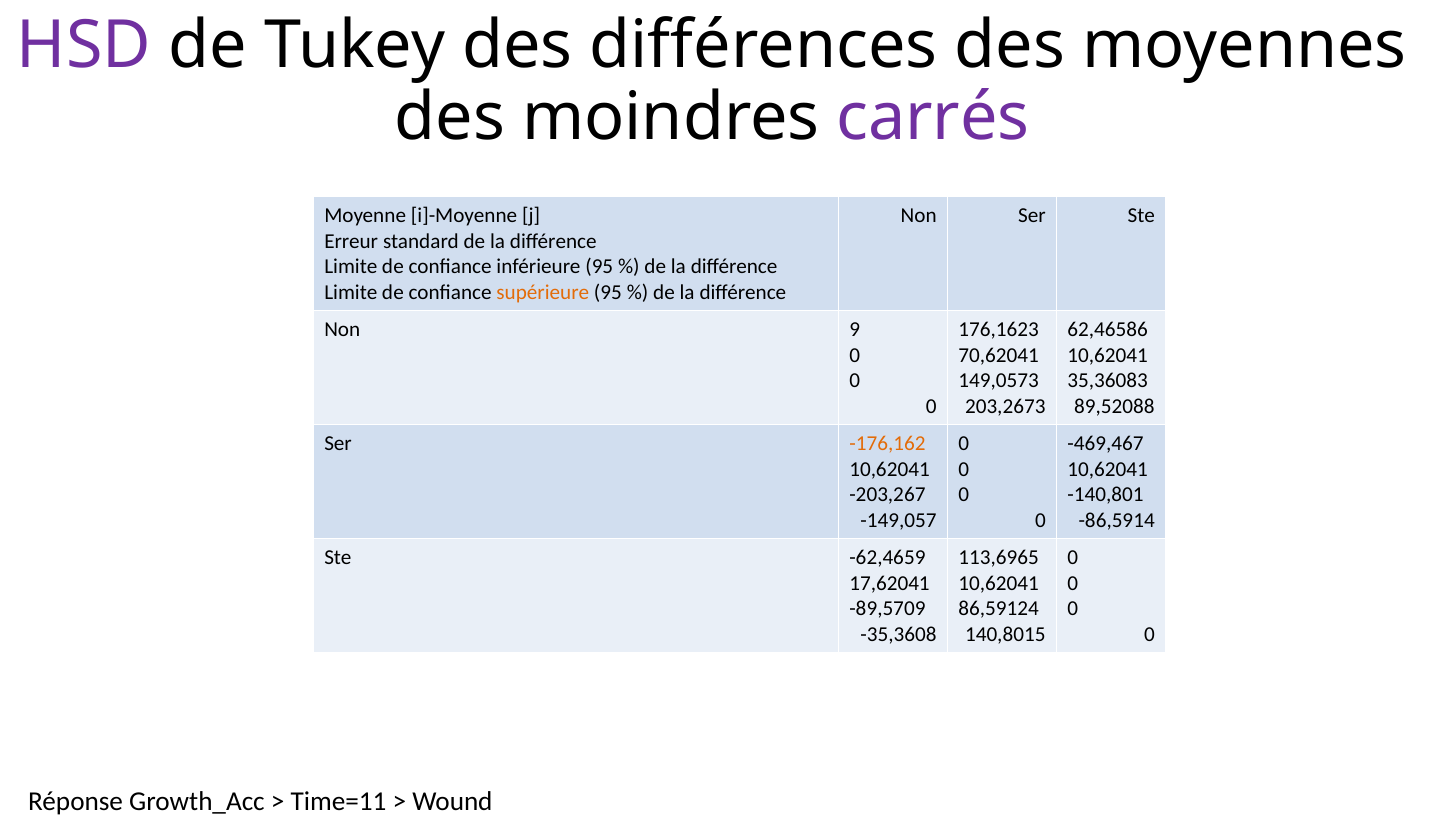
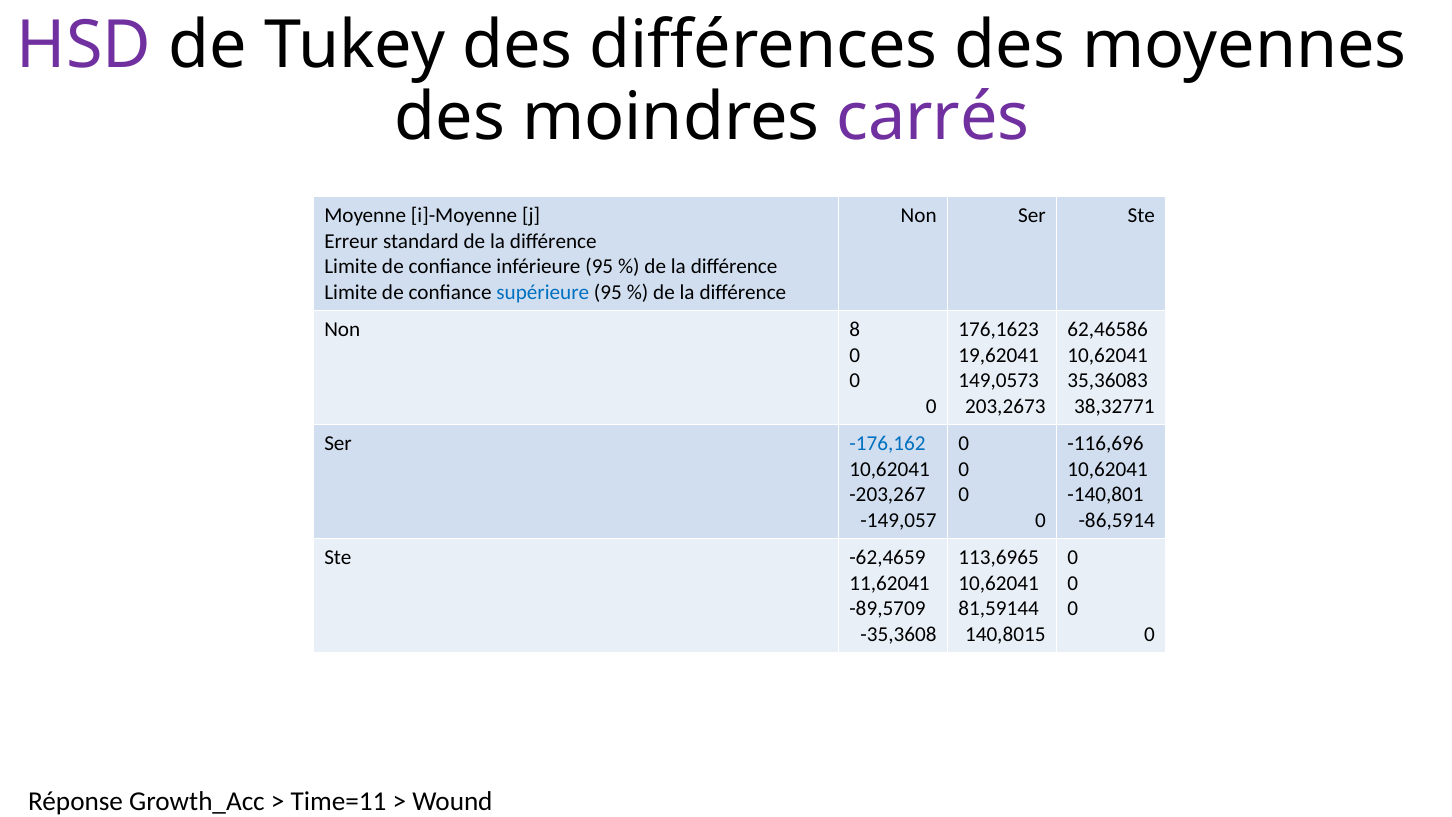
supérieure colour: orange -> blue
9: 9 -> 8
70,62041: 70,62041 -> 19,62041
89,52088: 89,52088 -> 38,32771
-176,162 colour: orange -> blue
-469,467: -469,467 -> -116,696
17,62041: 17,62041 -> 11,62041
86,59124: 86,59124 -> 81,59144
